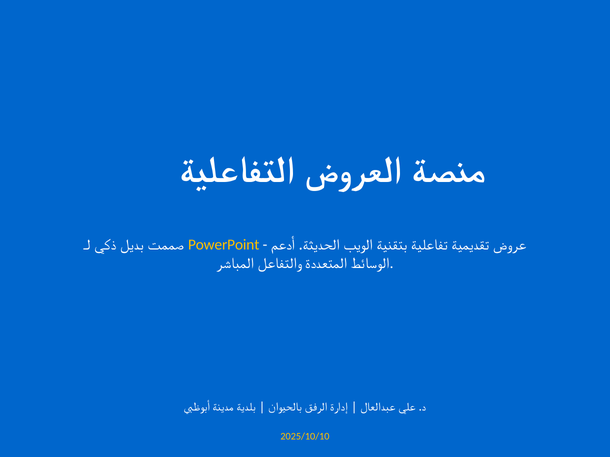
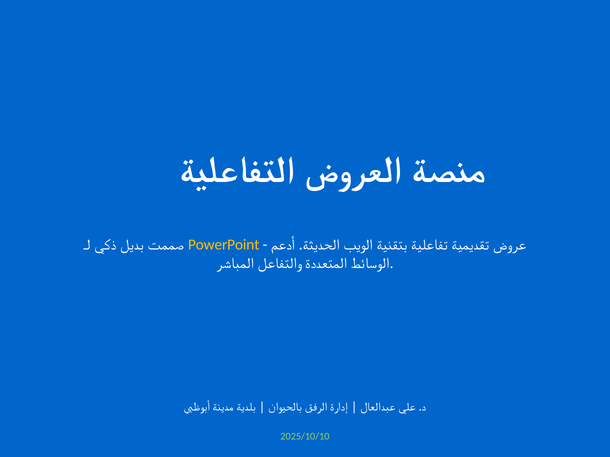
2025/10/10 colour: yellow -> light green
